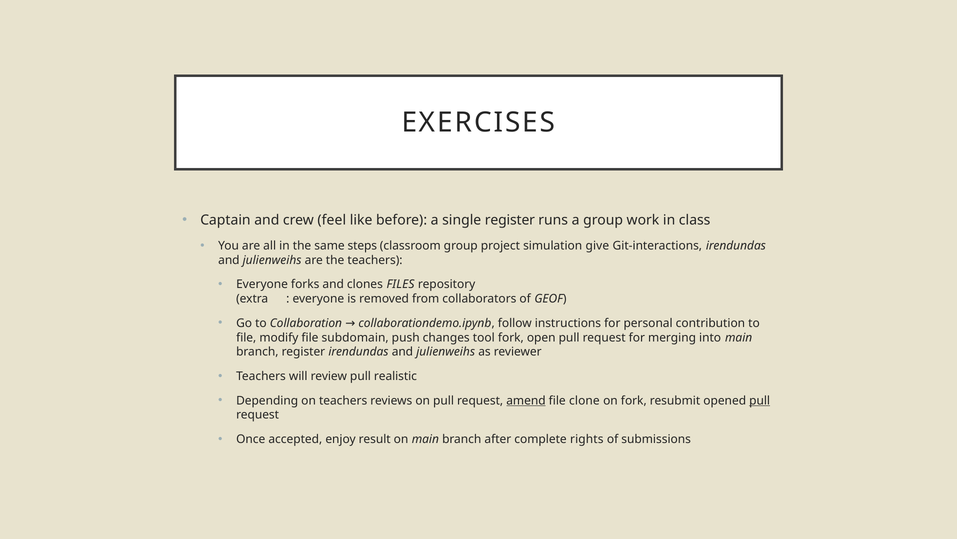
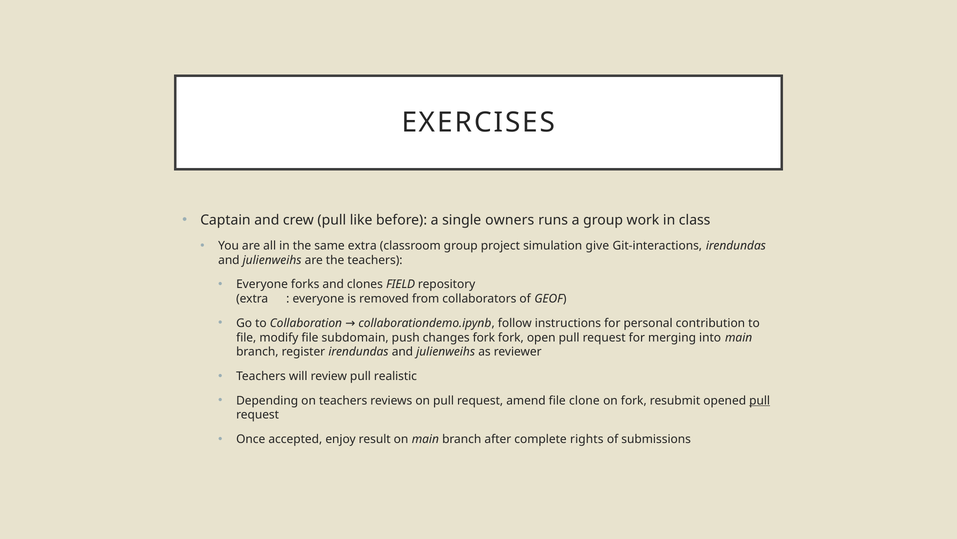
crew feel: feel -> pull
single register: register -> owners
same steps: steps -> extra
FILES: FILES -> FIELD
changes tool: tool -> fork
amend underline: present -> none
